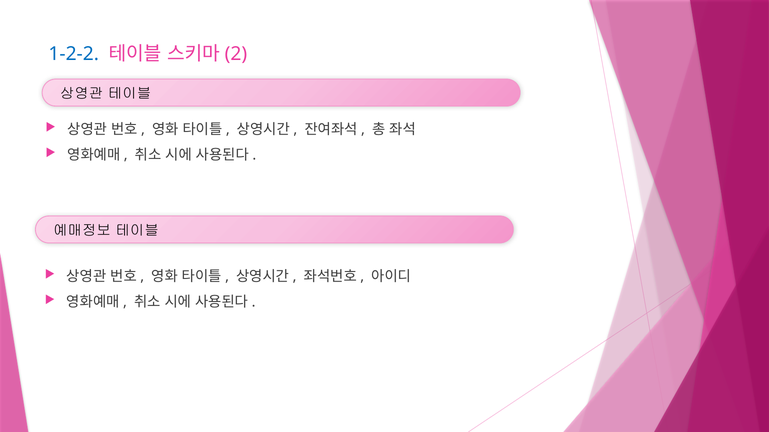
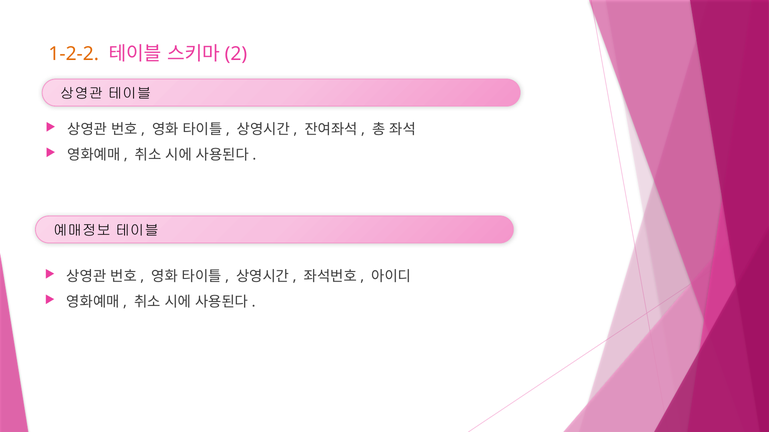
1-2-2 colour: blue -> orange
